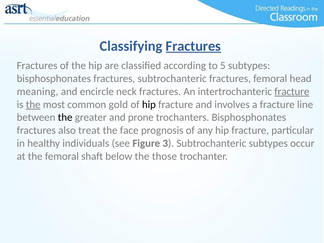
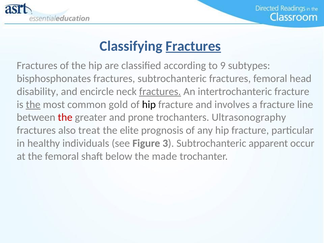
5: 5 -> 9
meaning: meaning -> disability
fractures at (160, 91) underline: none -> present
fracture at (292, 91) underline: present -> none
the at (65, 117) colour: black -> red
trochanters Bisphosphonates: Bisphosphonates -> Ultrasonography
face: face -> elite
Subtrochanteric subtypes: subtypes -> apparent
those: those -> made
